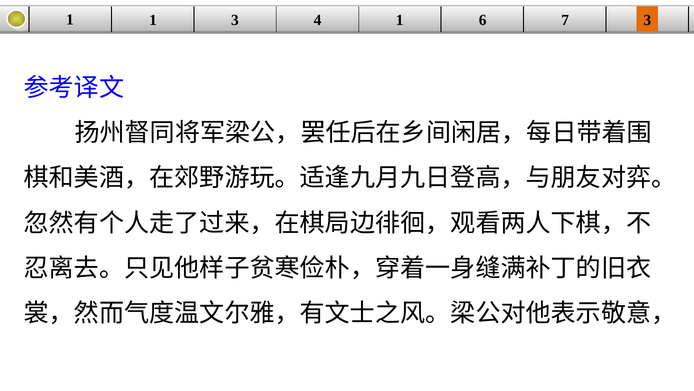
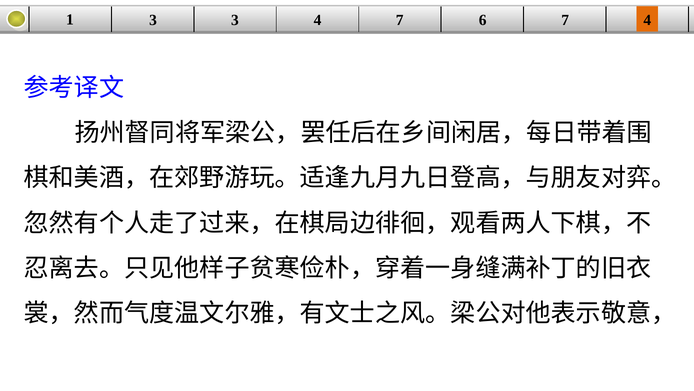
1 1: 1 -> 3
4 1: 1 -> 7
7 3: 3 -> 4
